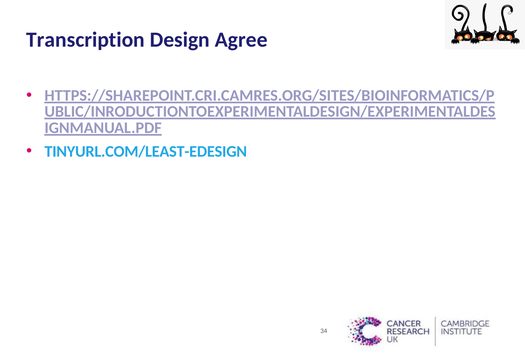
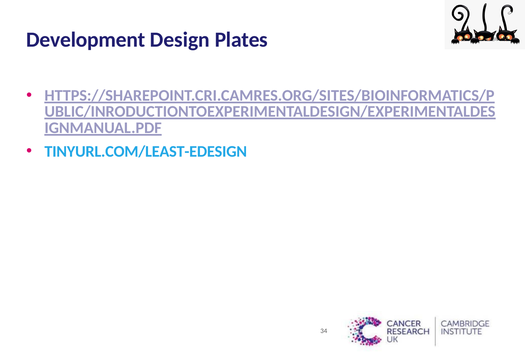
Transcription: Transcription -> Development
Agree: Agree -> Plates
